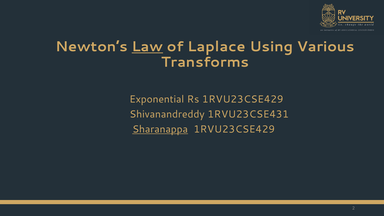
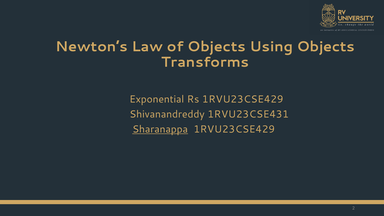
Law underline: present -> none
of Laplace: Laplace -> Objects
Using Various: Various -> Objects
